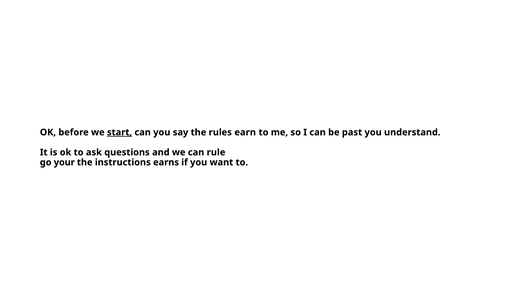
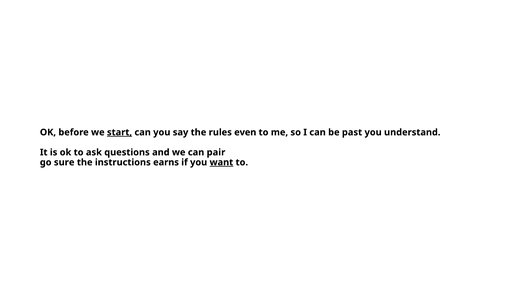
earn: earn -> even
rule: rule -> pair
your: your -> sure
want underline: none -> present
